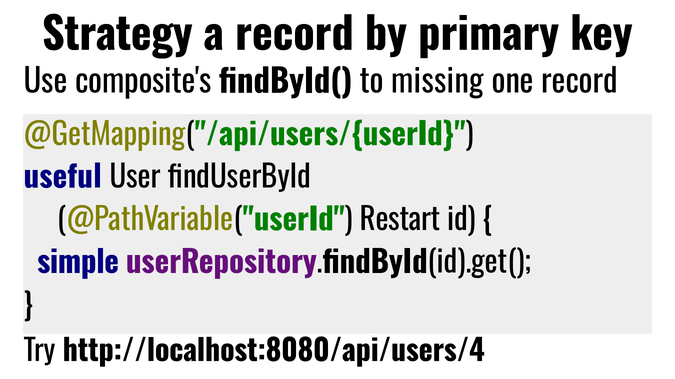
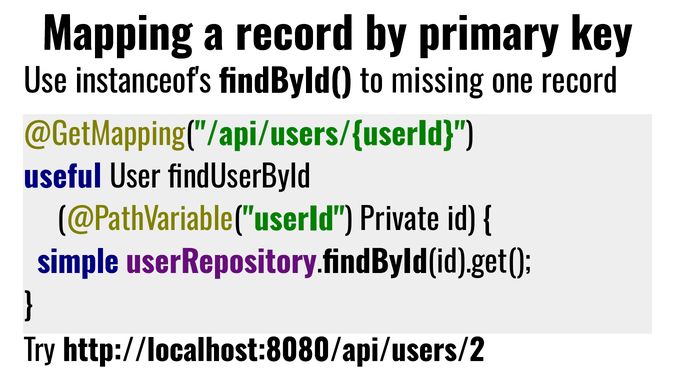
Strategy: Strategy -> Mapping
composite's: composite's -> instanceof's
Restart: Restart -> Private
http://localhost:8080/api/users/4: http://localhost:8080/api/users/4 -> http://localhost:8080/api/users/2
